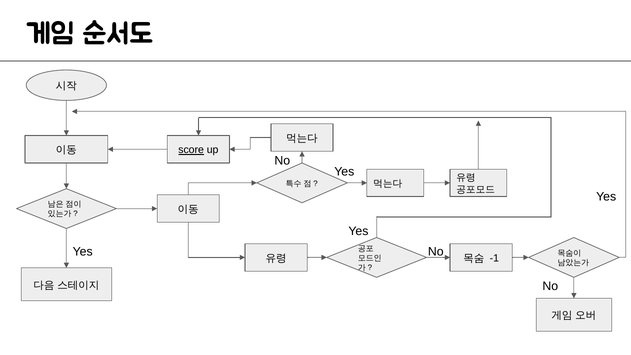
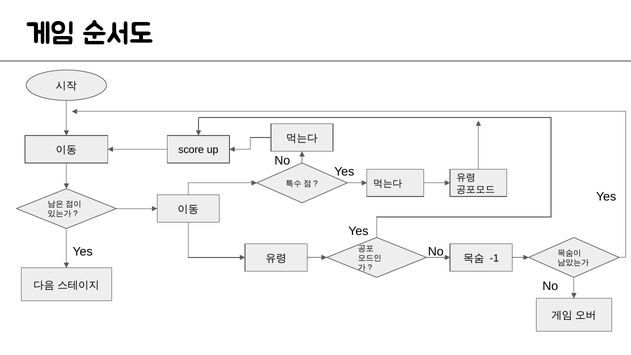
score underline: present -> none
